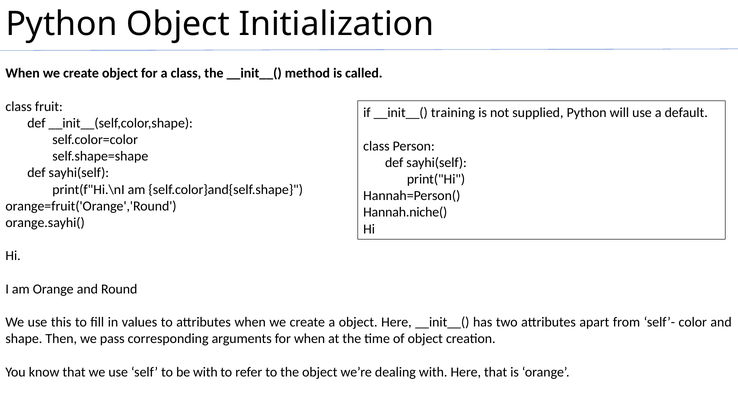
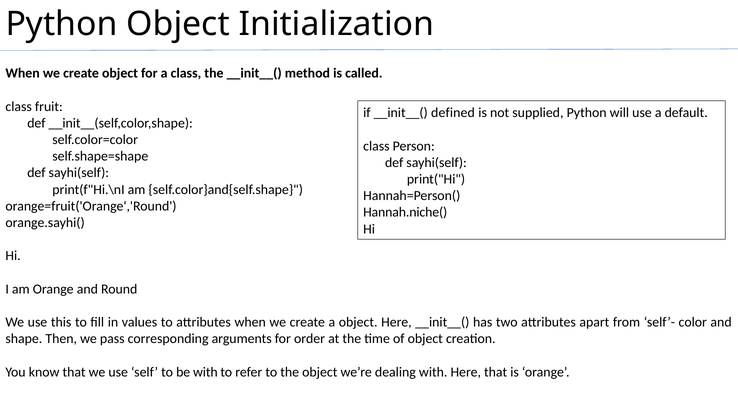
training: training -> defined
for when: when -> order
